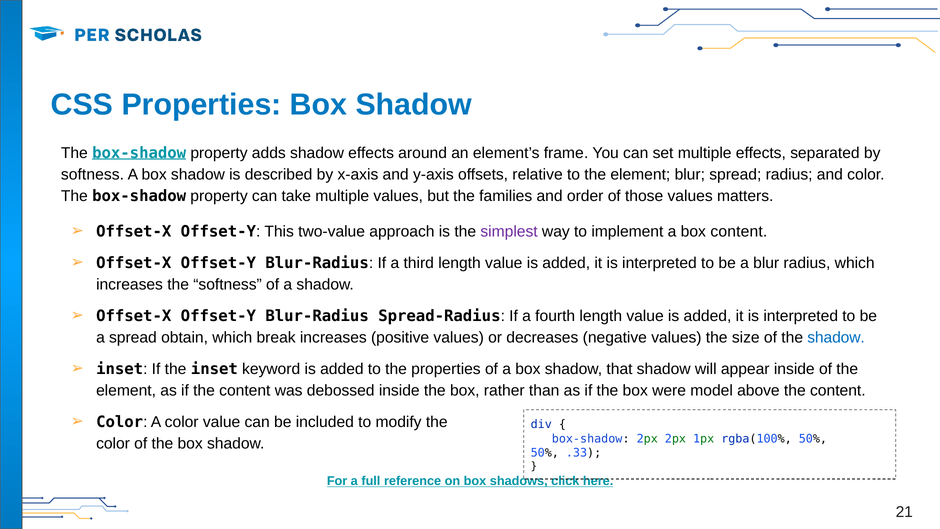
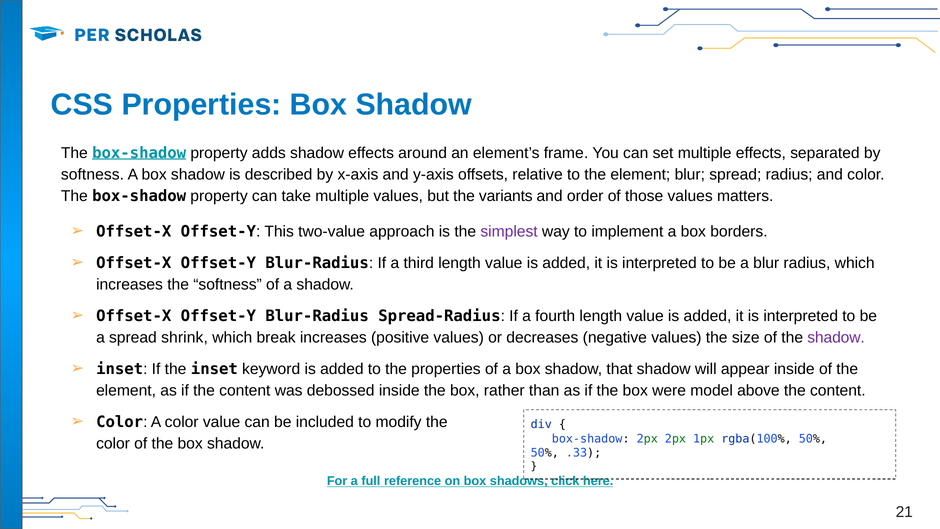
families: families -> variants
box content: content -> borders
obtain: obtain -> shrink
shadow at (836, 337) colour: blue -> purple
